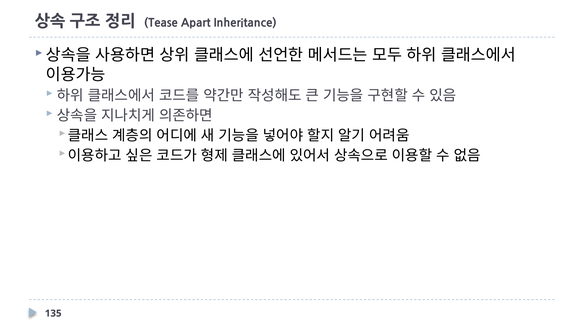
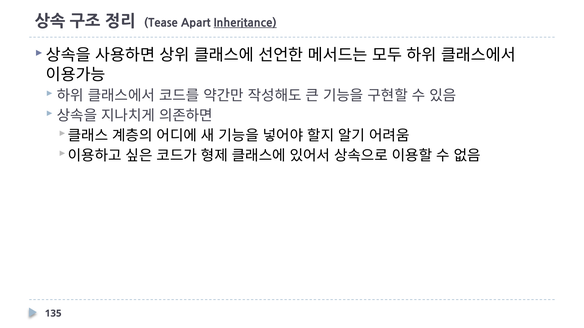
Inheritance underline: none -> present
